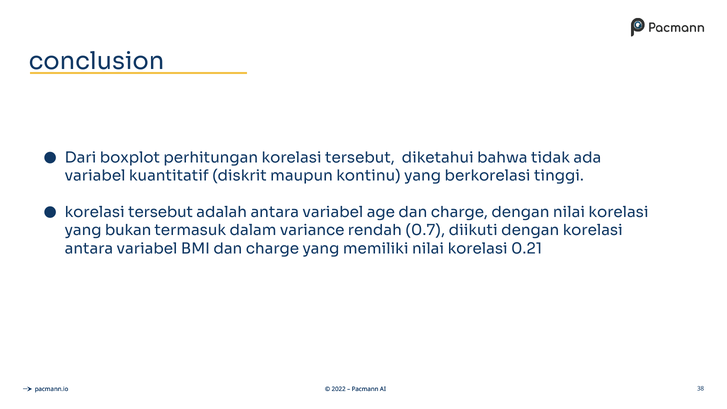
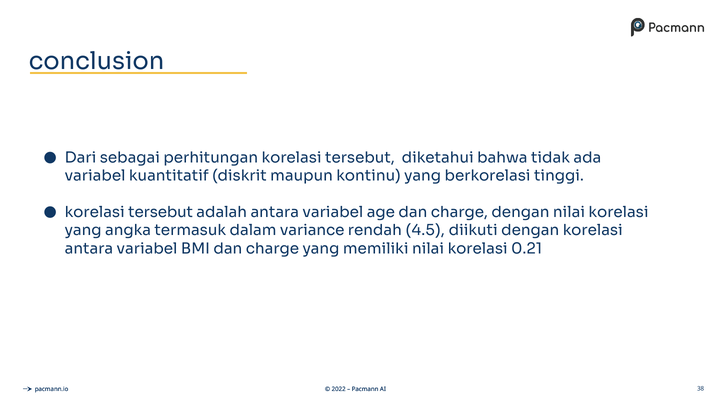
boxplot: boxplot -> sebagai
bukan: bukan -> angka
0.7: 0.7 -> 4.5
